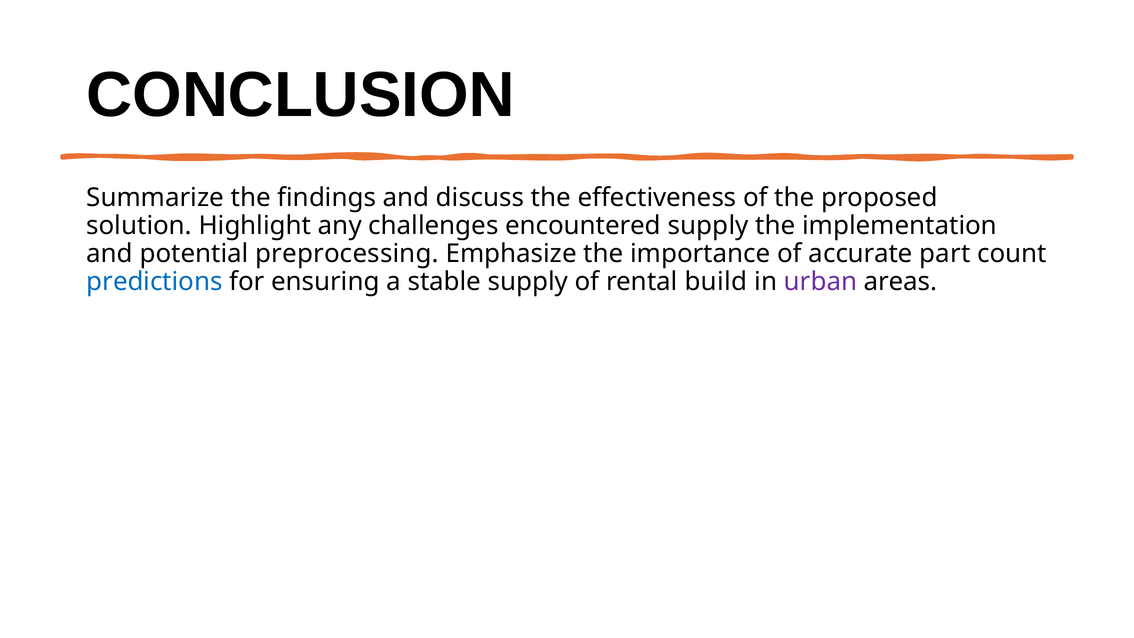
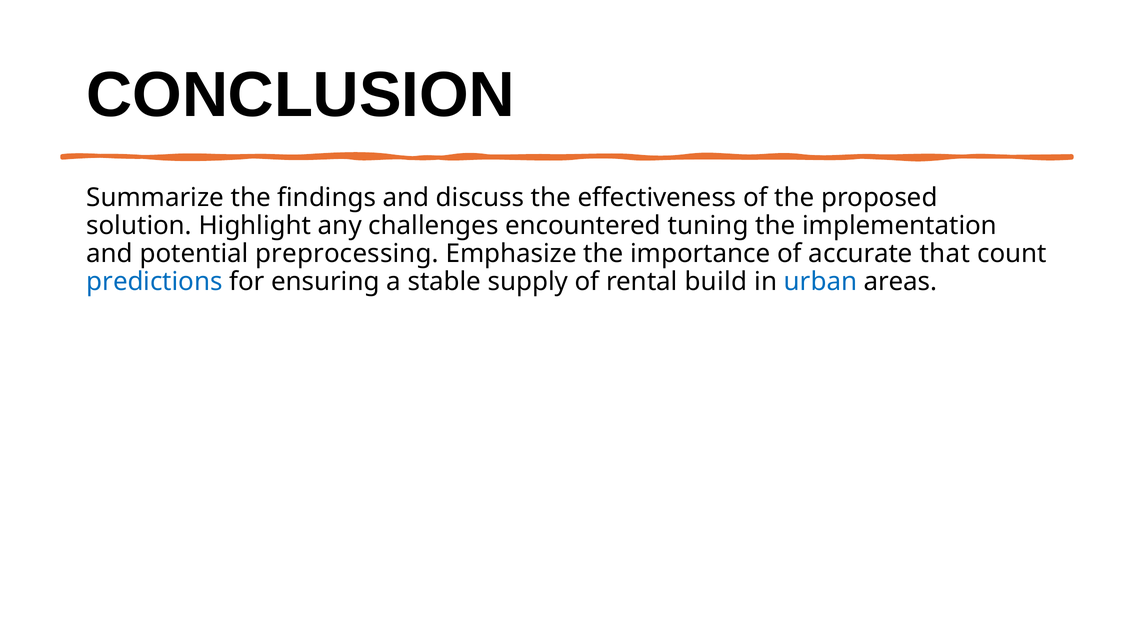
encountered supply: supply -> tuning
part: part -> that
urban colour: purple -> blue
